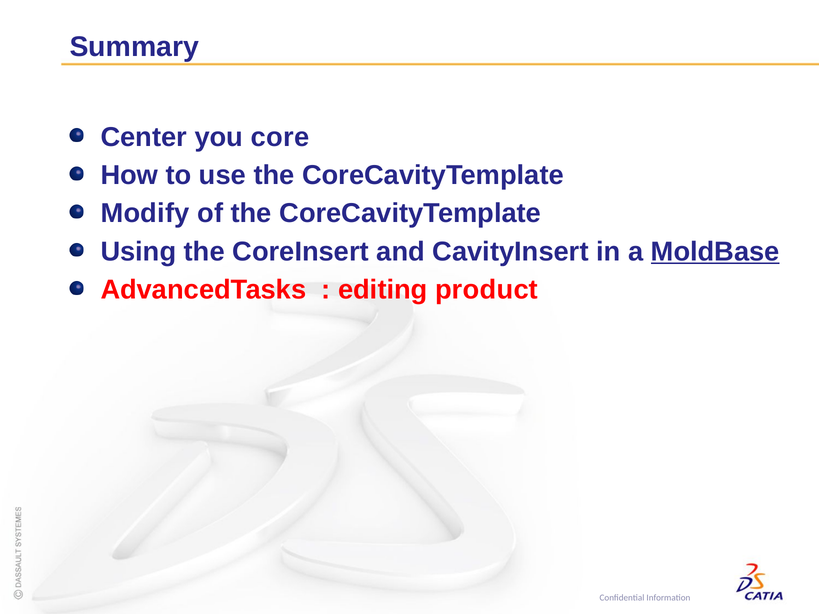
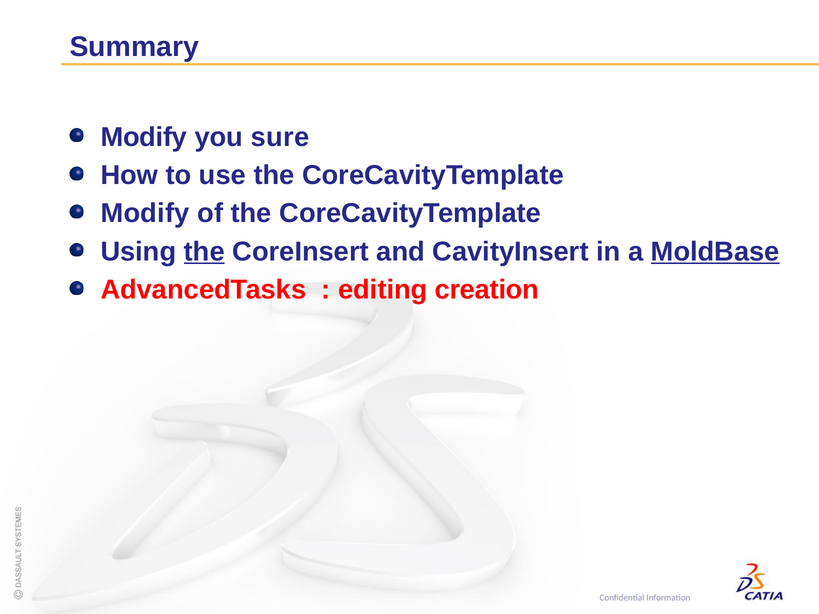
Center at (144, 137): Center -> Modify
core: core -> sure
the at (204, 252) underline: none -> present
product: product -> creation
